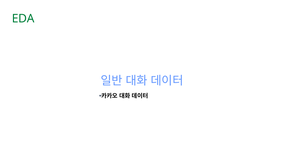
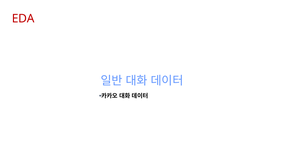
EDA colour: green -> red
